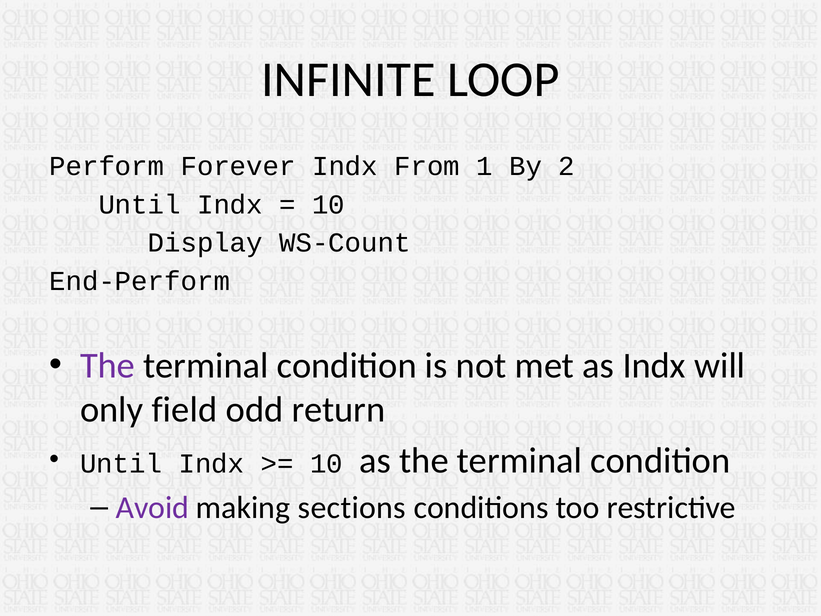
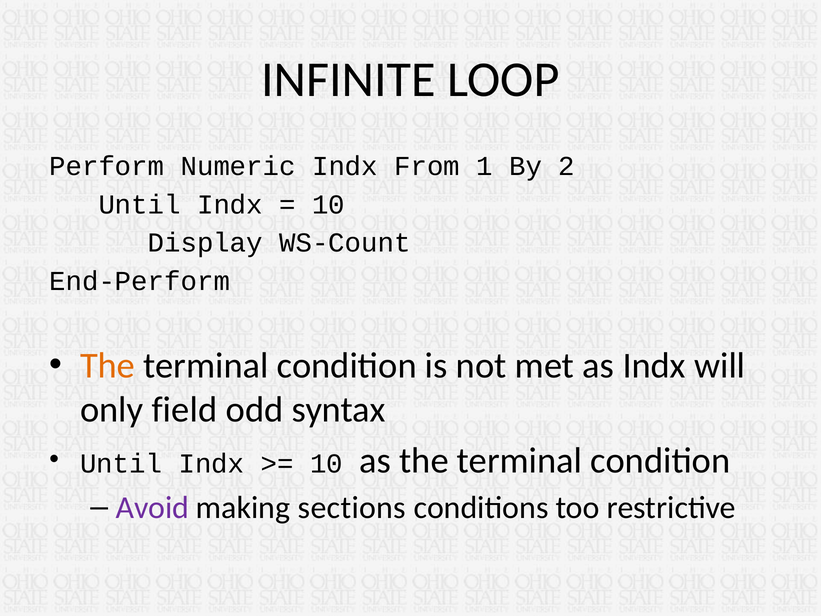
Forever: Forever -> Numeric
The at (108, 366) colour: purple -> orange
return: return -> syntax
